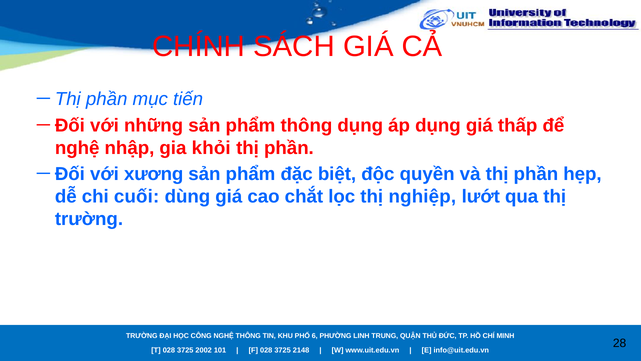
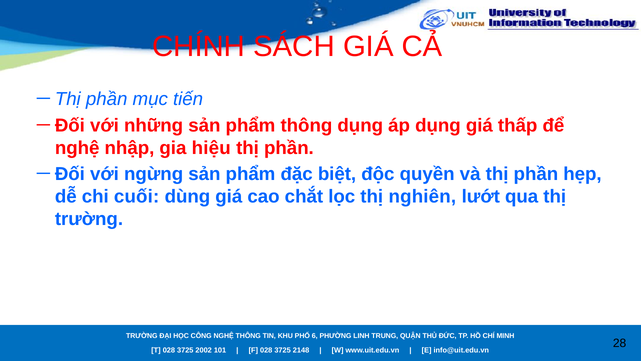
khỏi: khỏi -> hiệu
xương: xương -> ngừng
nghiệp: nghiệp -> nghiên
